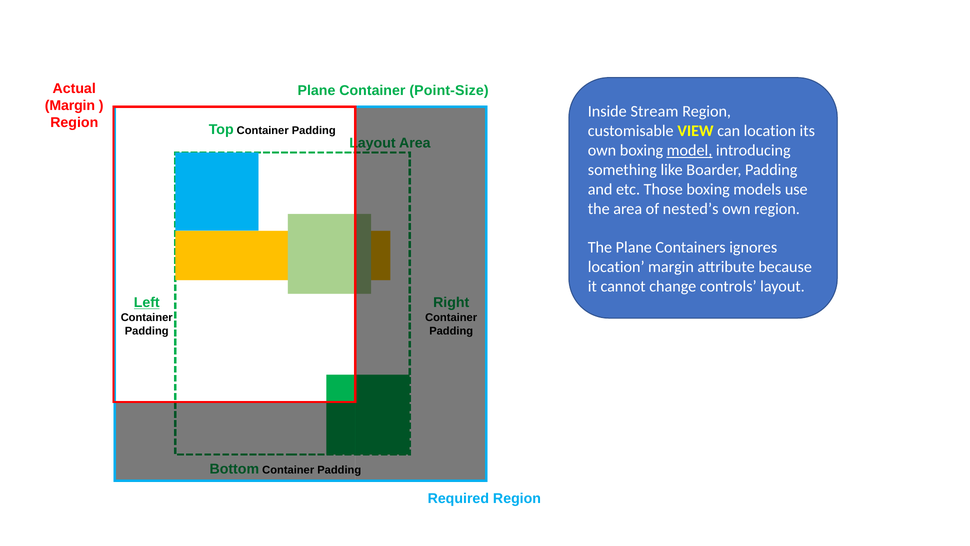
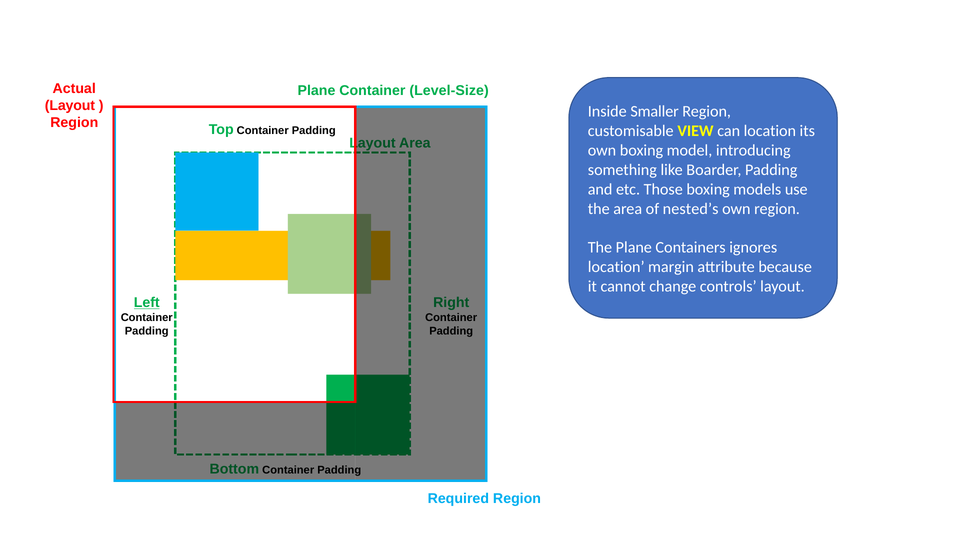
Point-Size: Point-Size -> Level-Size
Margin at (70, 105): Margin -> Layout
Stream: Stream -> Smaller
model underline: present -> none
